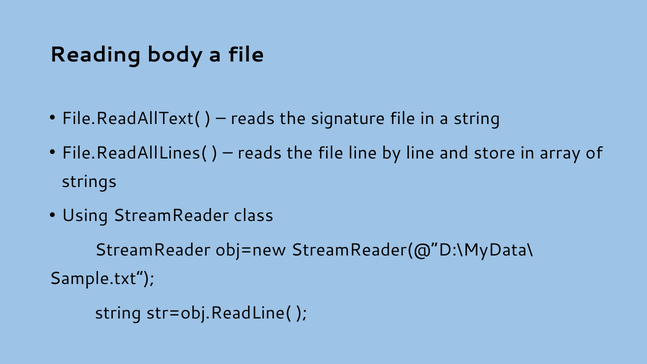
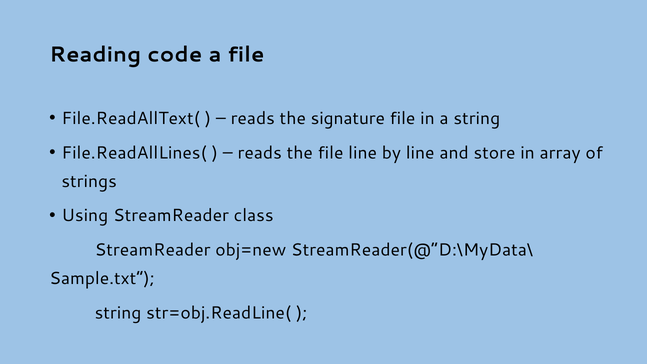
body: body -> code
